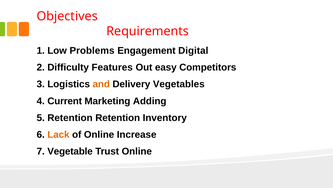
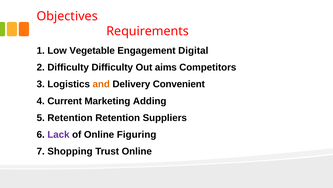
Problems: Problems -> Vegetable
Difficulty Features: Features -> Difficulty
easy: easy -> aims
Vegetables: Vegetables -> Convenient
Inventory: Inventory -> Suppliers
Lack colour: orange -> purple
Increase: Increase -> Figuring
Vegetable: Vegetable -> Shopping
